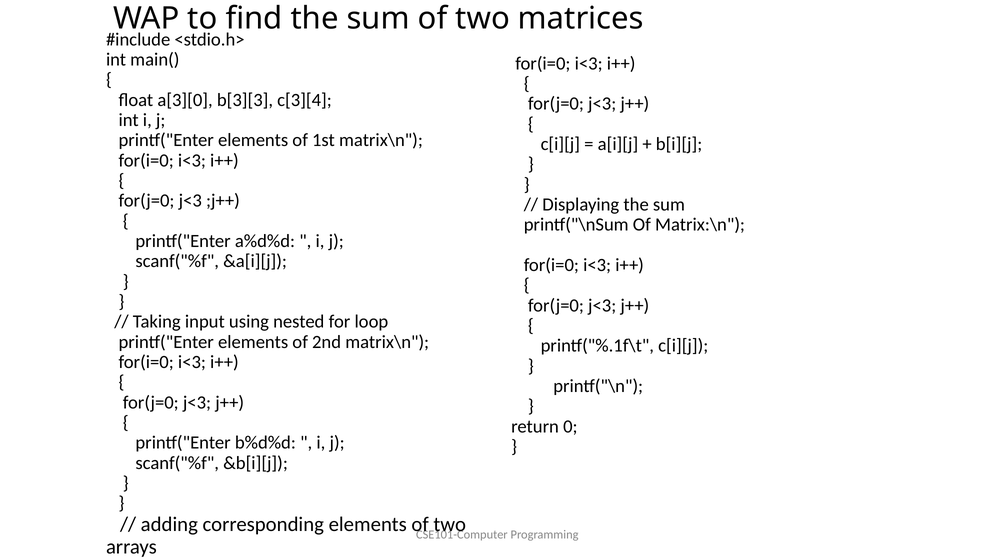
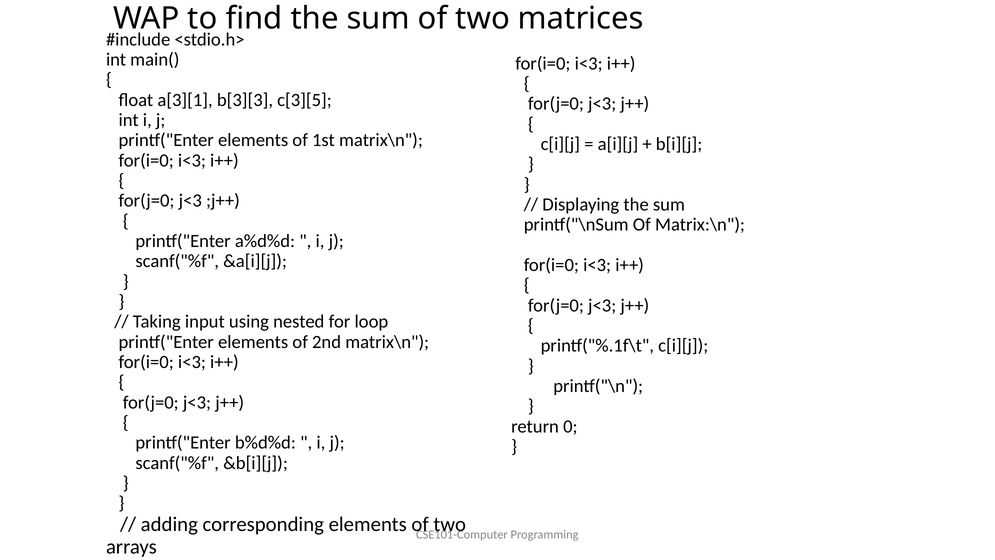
a[3][0: a[3][0 -> a[3][1
c[3][4: c[3][4 -> c[3][5
